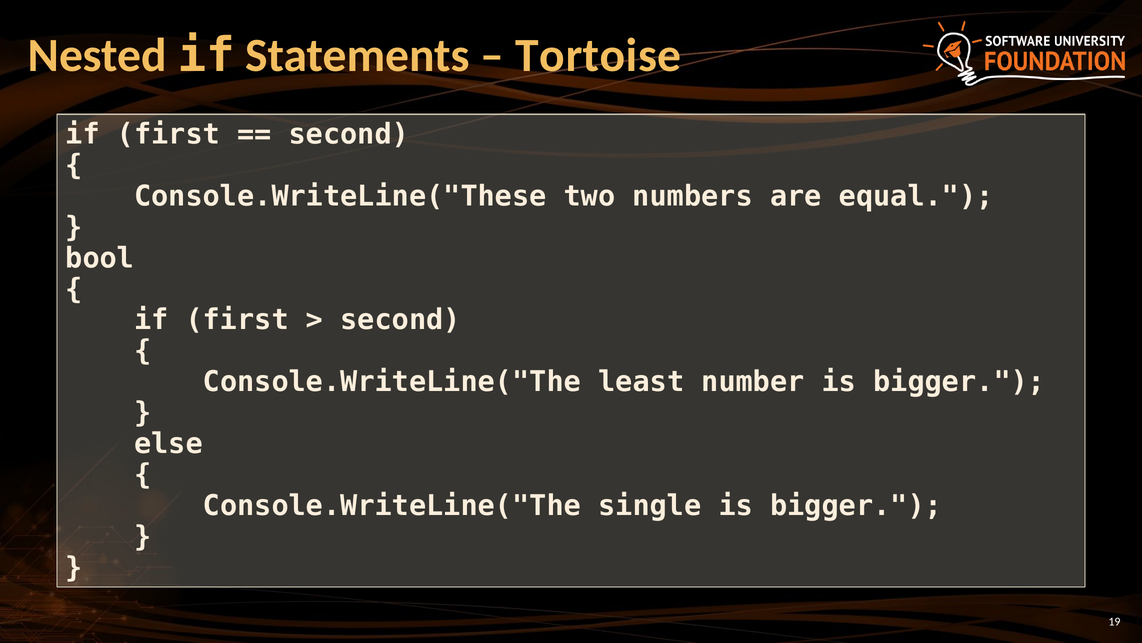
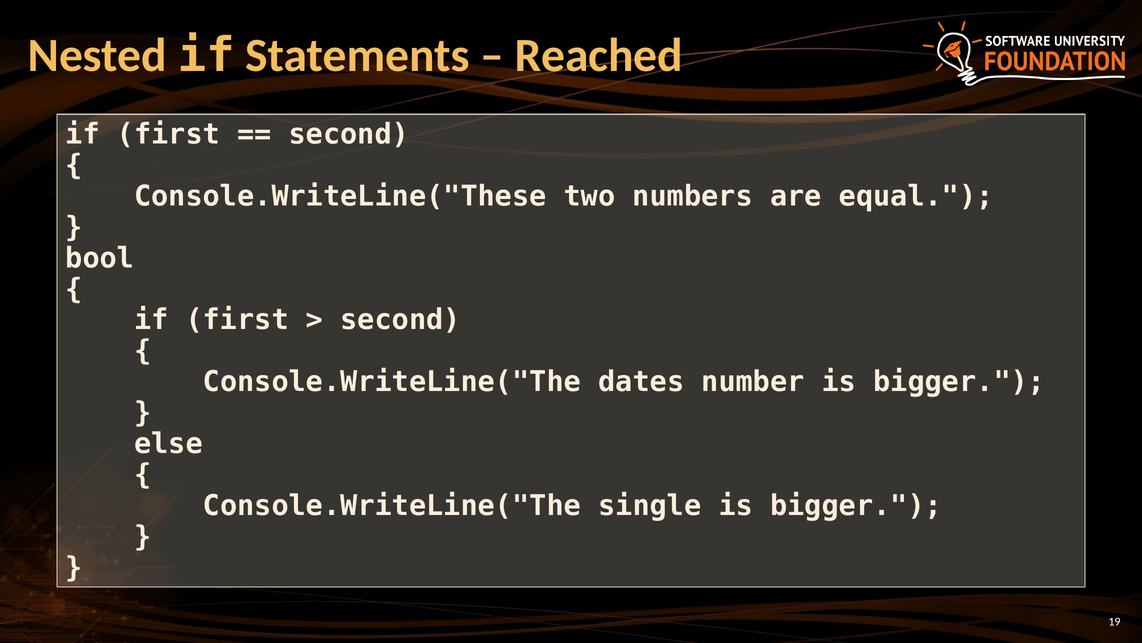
Tortoise: Tortoise -> Reached
least: least -> dates
